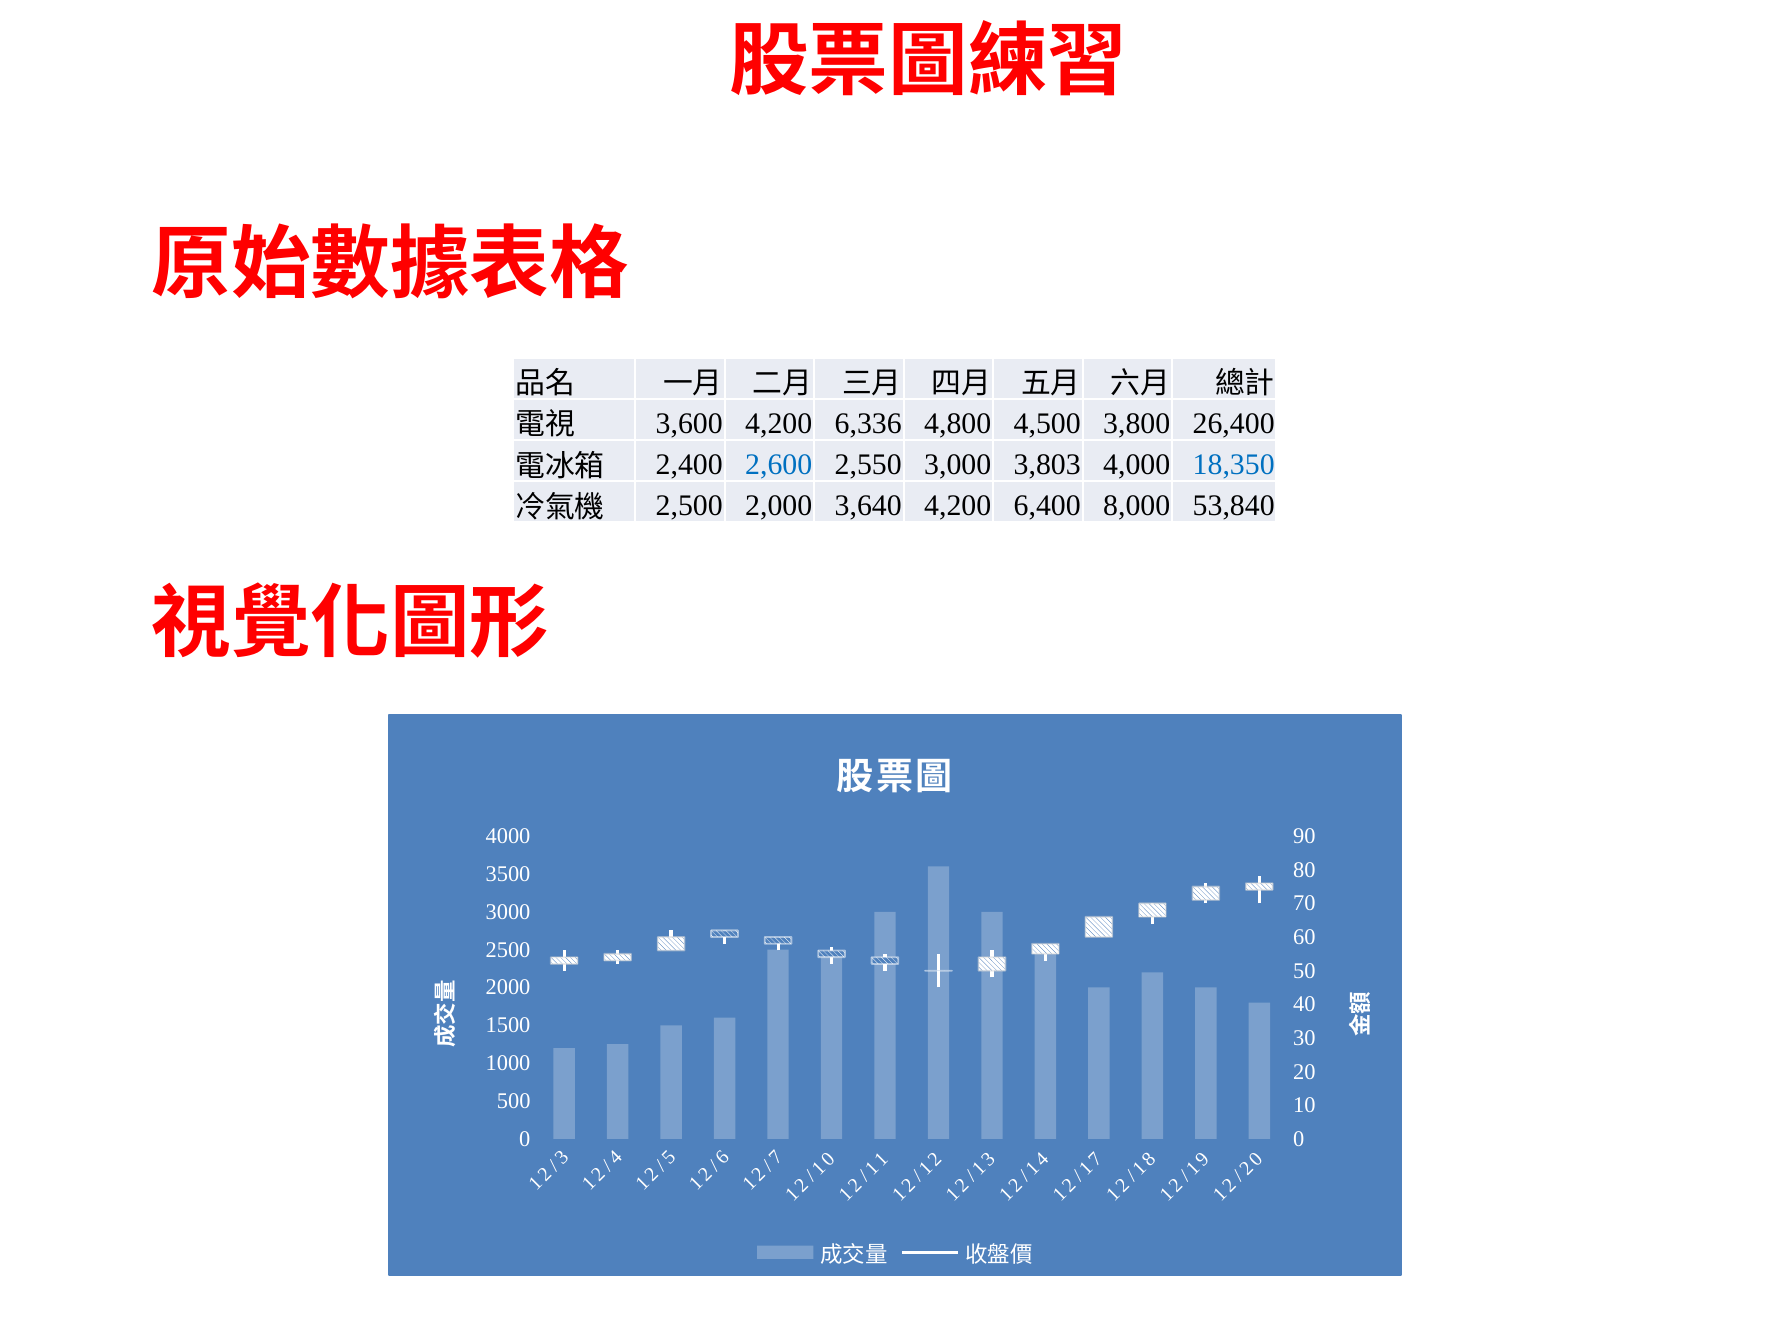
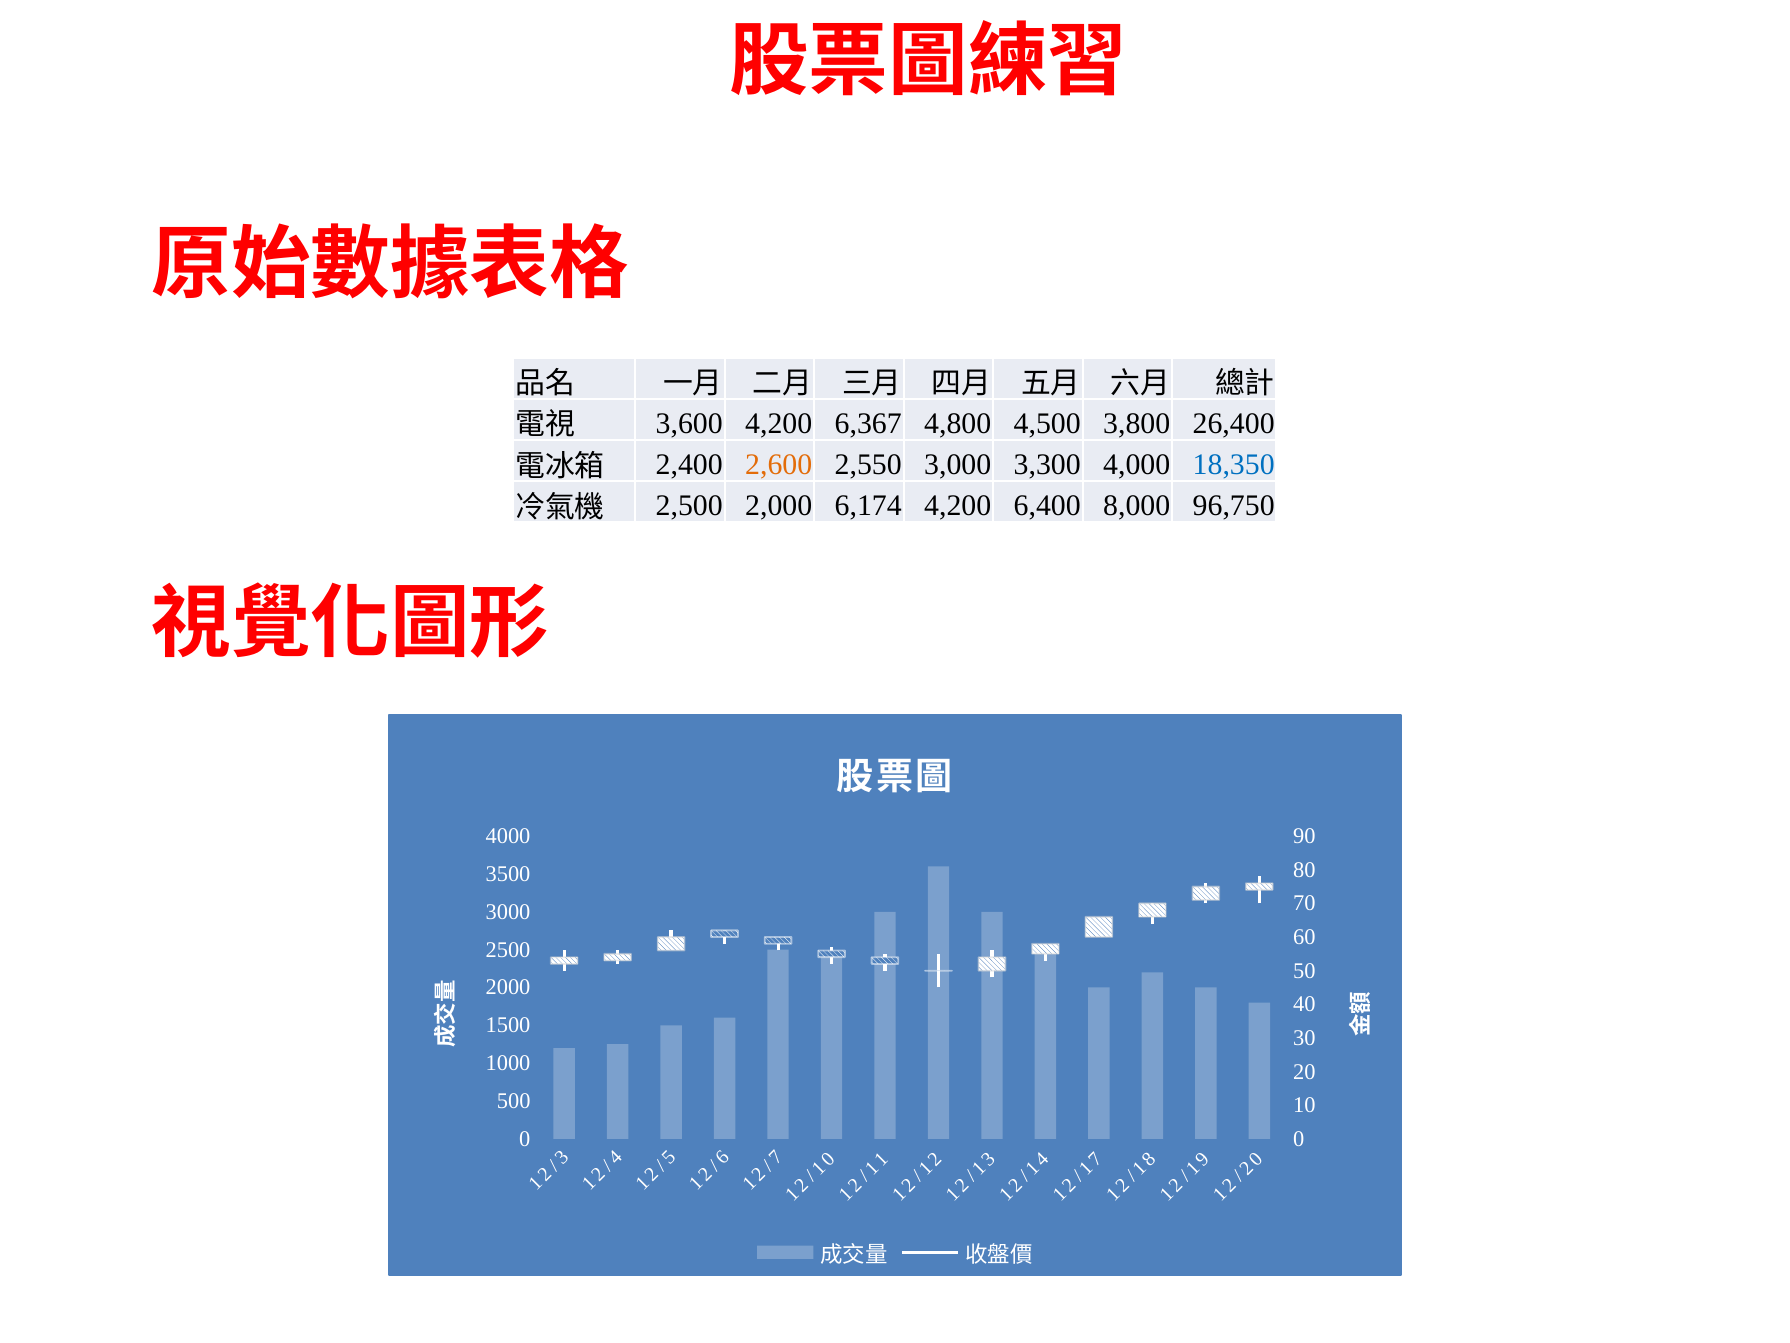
6,336: 6,336 -> 6,367
2,600 colour: blue -> orange
3,803: 3,803 -> 3,300
3,640: 3,640 -> 6,174
53,840: 53,840 -> 96,750
